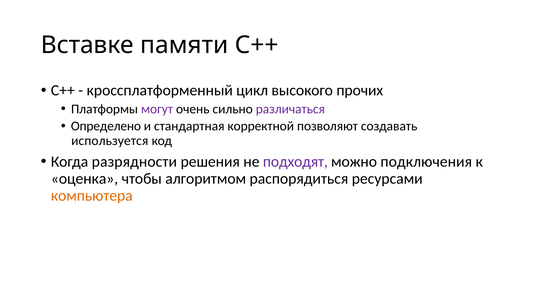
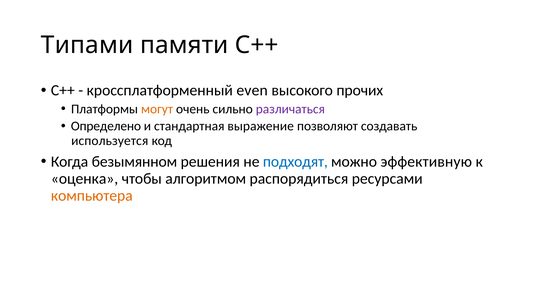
Вставке: Вставке -> Типами
цикл: цикл -> even
могут colour: purple -> orange
корректной: корректной -> выражение
разрядности: разрядности -> безымянном
подходят colour: purple -> blue
подключения: подключения -> эффективную
